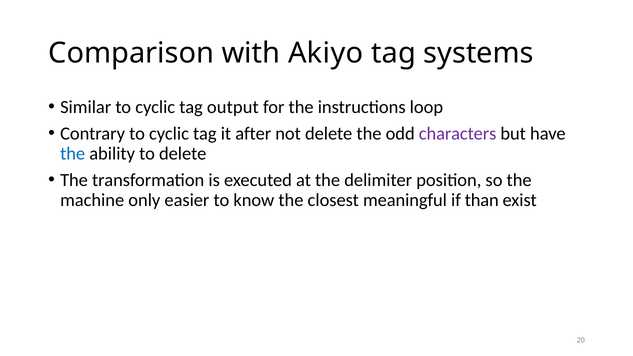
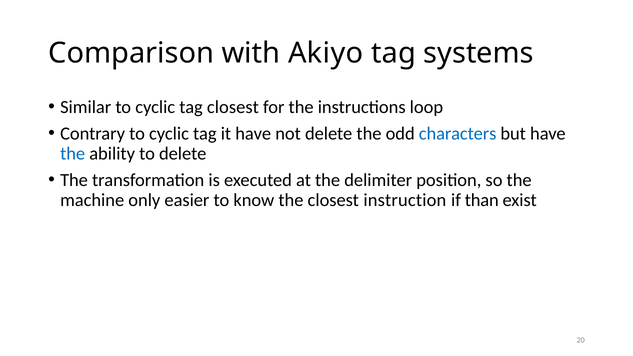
tag output: output -> closest
it after: after -> have
characters colour: purple -> blue
meaningful: meaningful -> instruction
